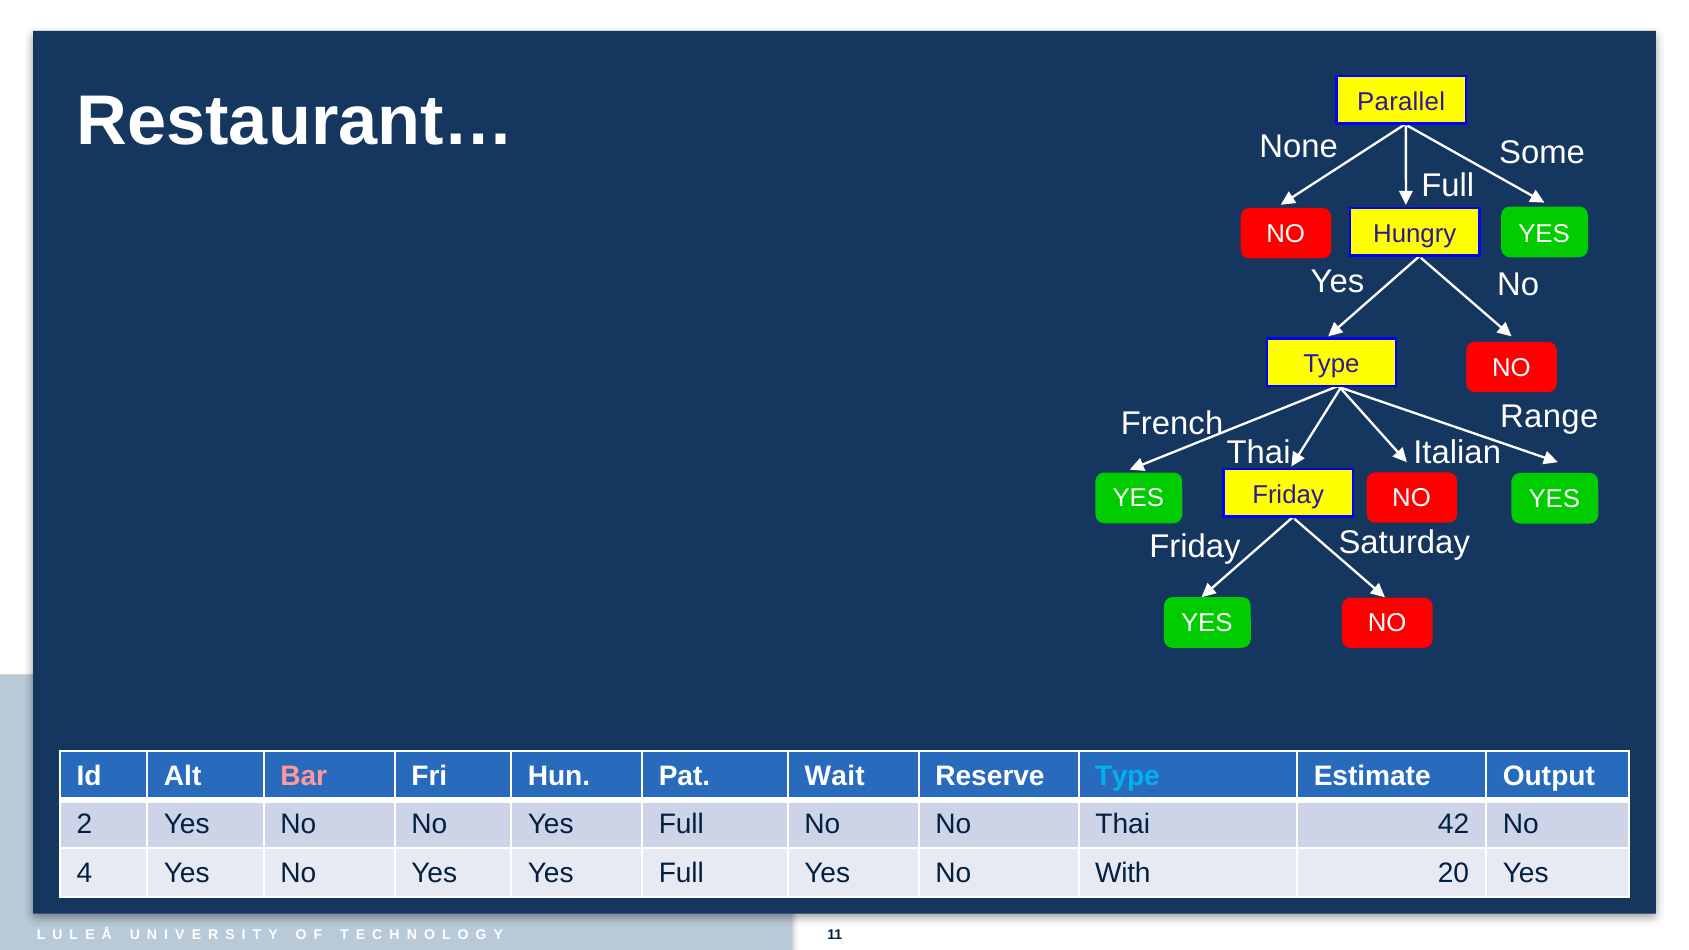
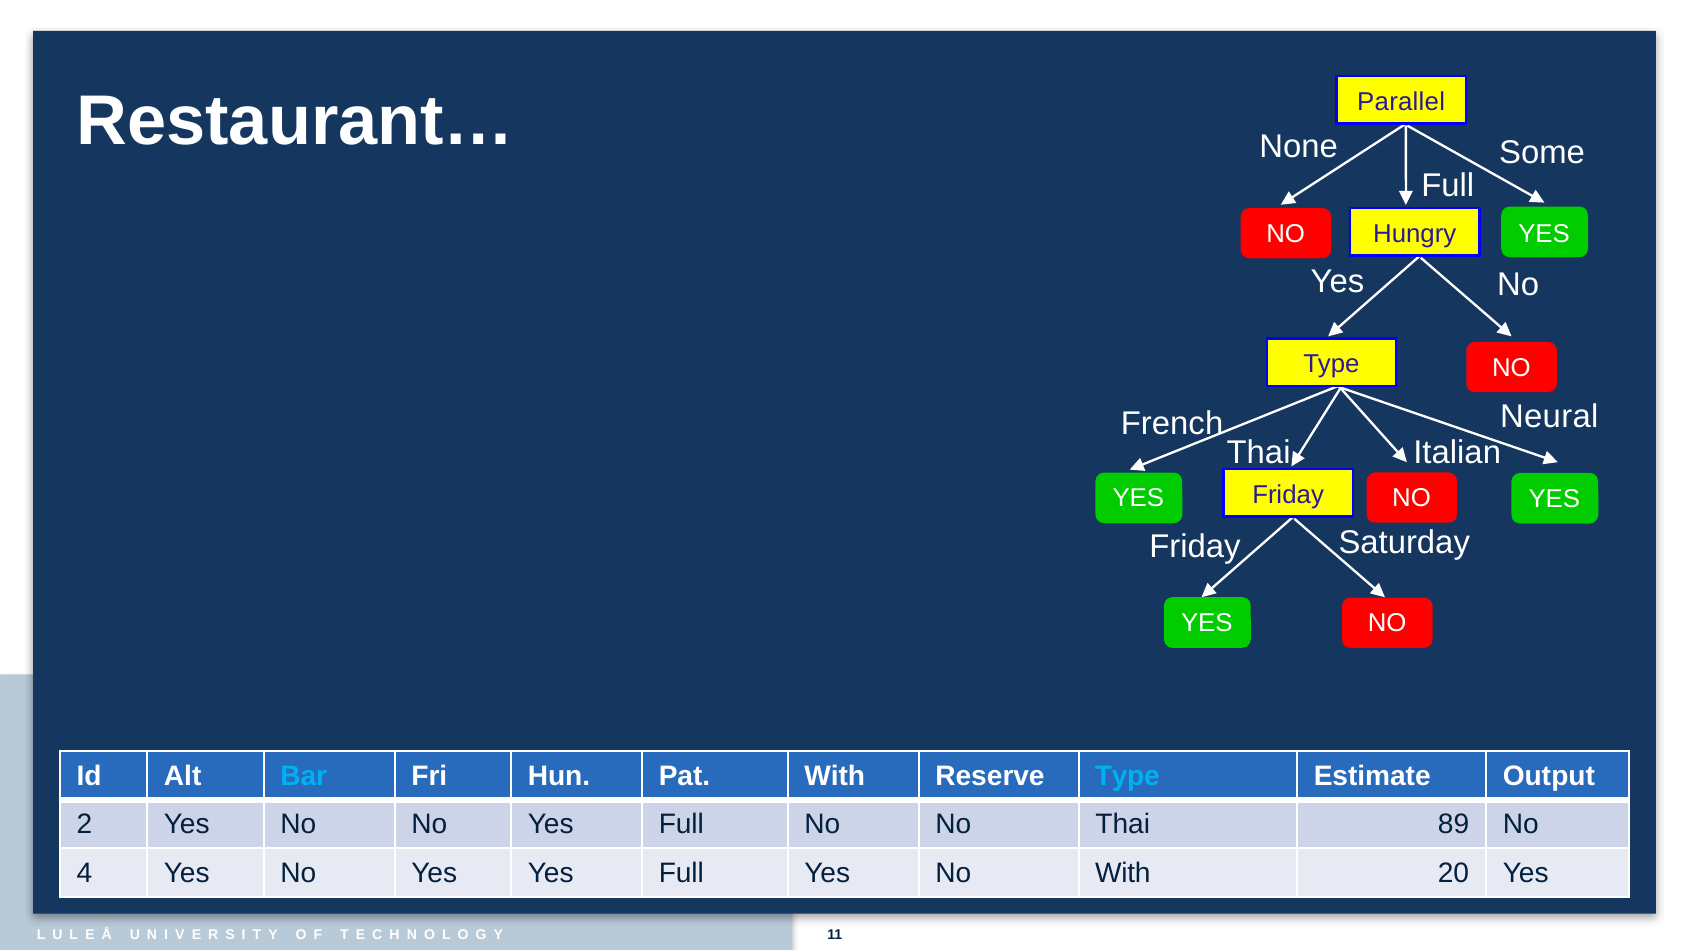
Range: Range -> Neural
Bar colour: pink -> light blue
Pat Wait: Wait -> With
42: 42 -> 89
